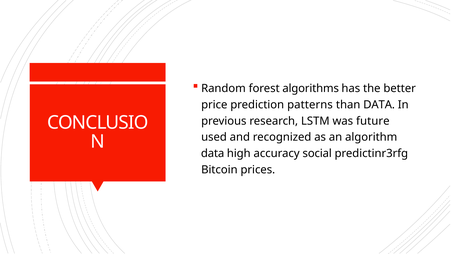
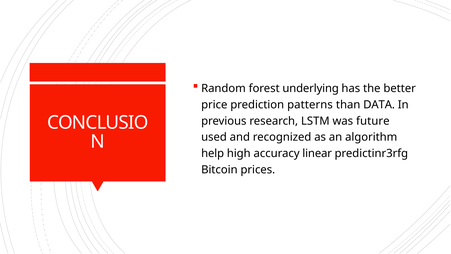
algorithms: algorithms -> underlying
data at (213, 153): data -> help
social: social -> linear
